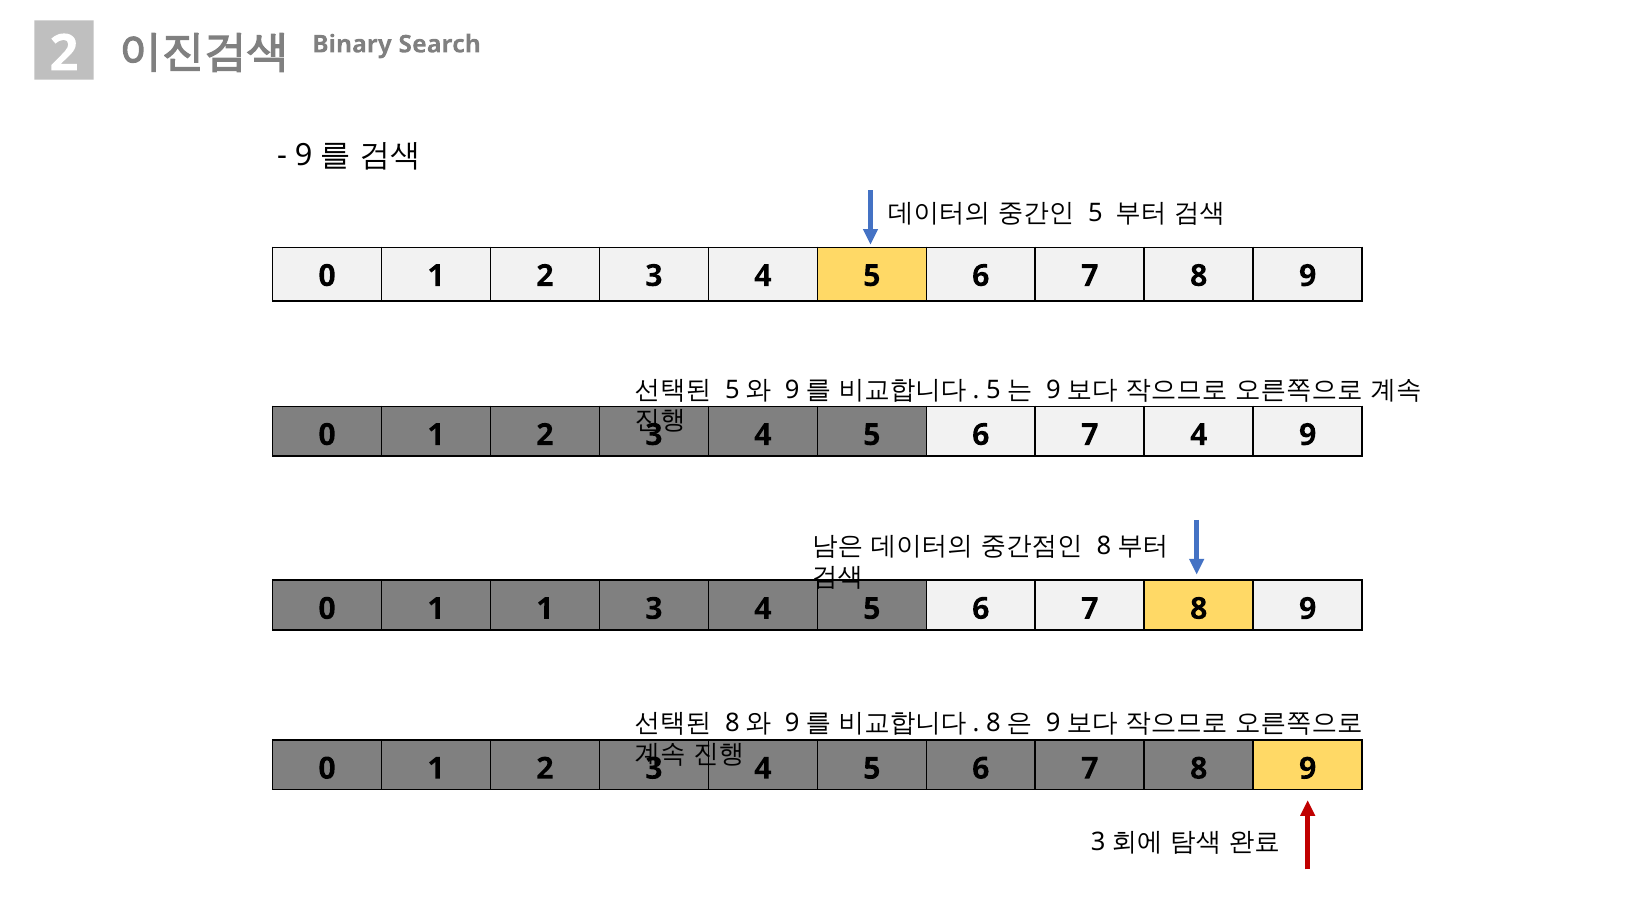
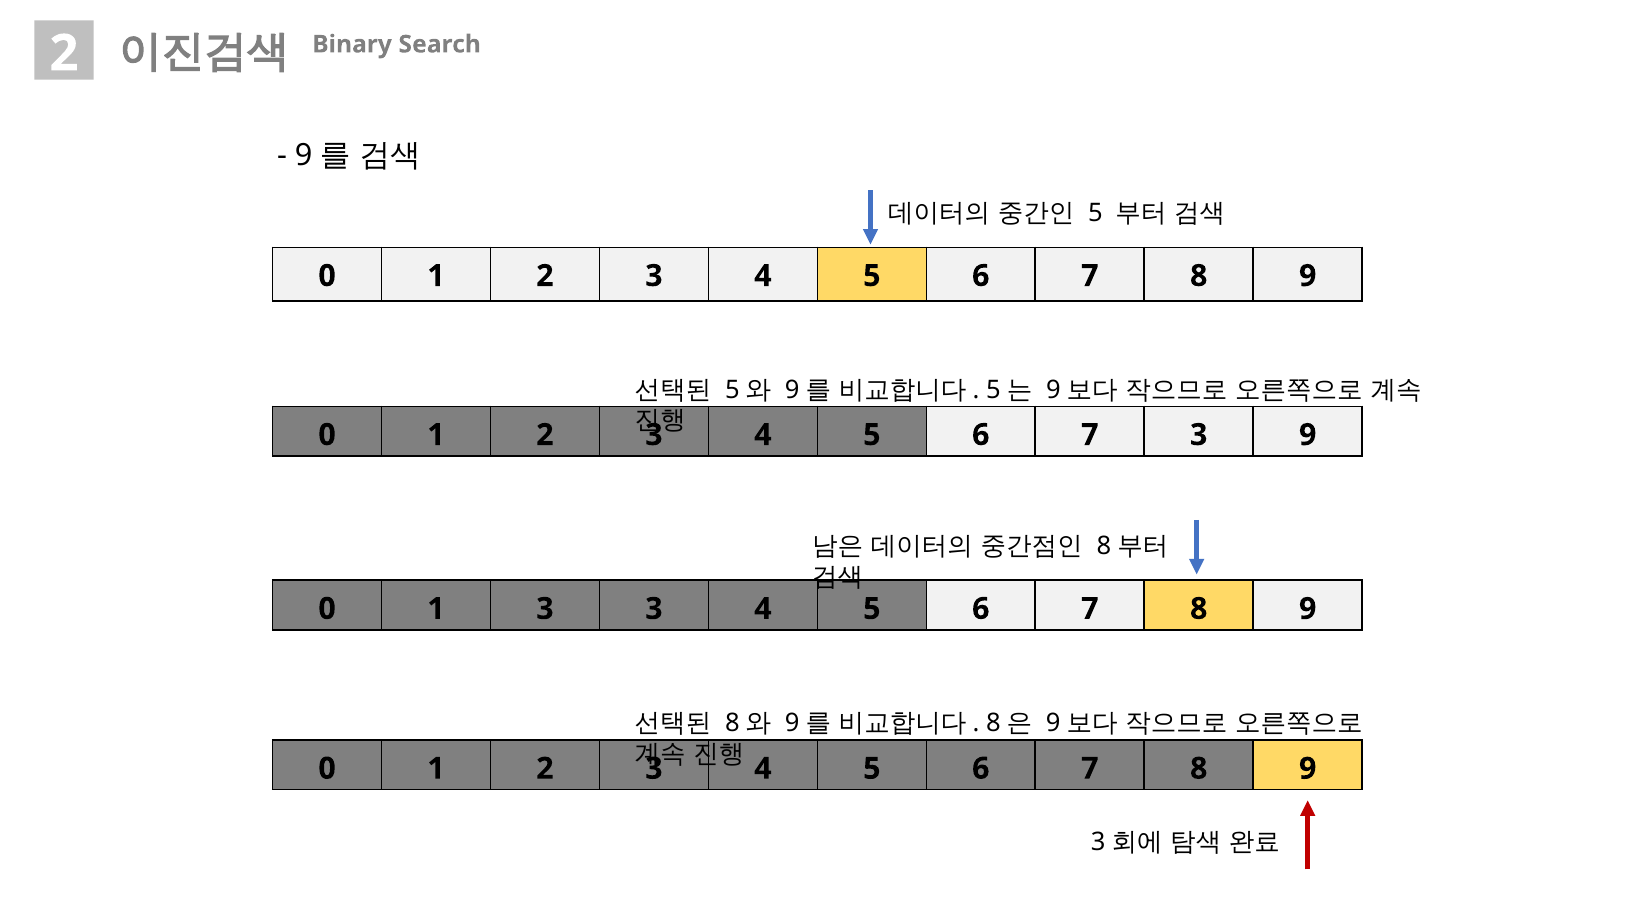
7 4: 4 -> 3
1 1: 1 -> 3
